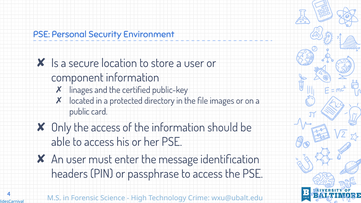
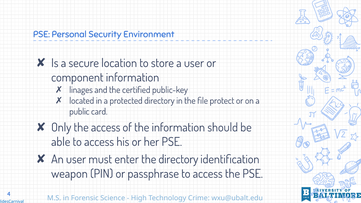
images: images -> protect
the message: message -> directory
headers: headers -> weapon
